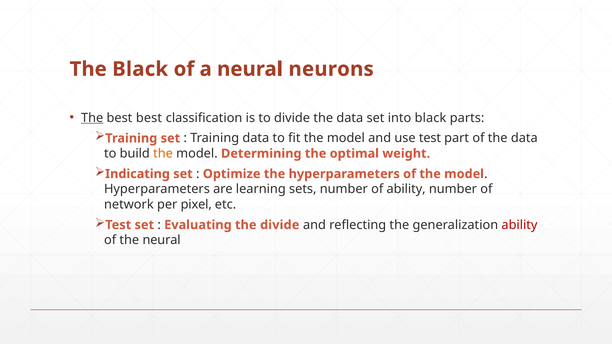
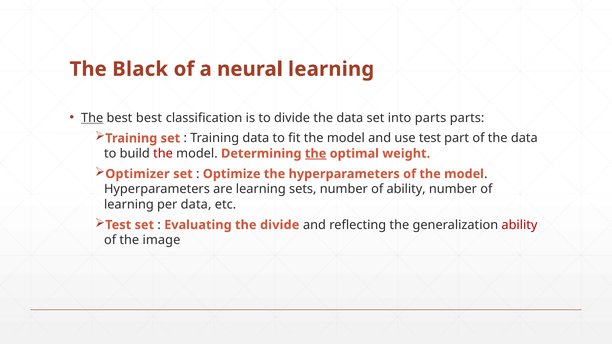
neural neurons: neurons -> learning
into black: black -> parts
the at (163, 154) colour: orange -> red
the at (316, 154) underline: none -> present
Indicating: Indicating -> Optimizer
network at (129, 205): network -> learning
per pixel: pixel -> data
the neural: neural -> image
